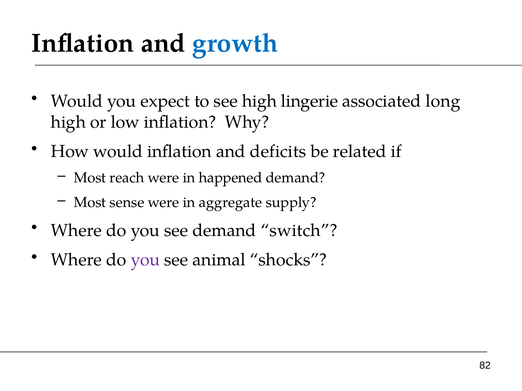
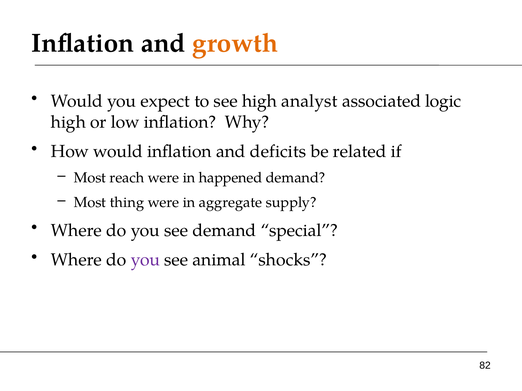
growth colour: blue -> orange
lingerie: lingerie -> analyst
long: long -> logic
sense: sense -> thing
switch: switch -> special
